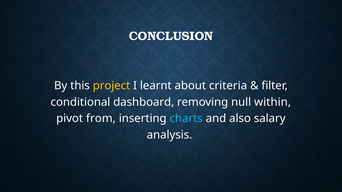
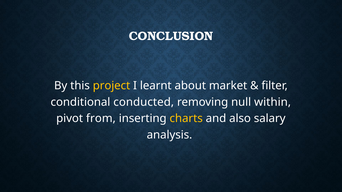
criteria: criteria -> market
dashboard: dashboard -> conducted
charts colour: light blue -> yellow
